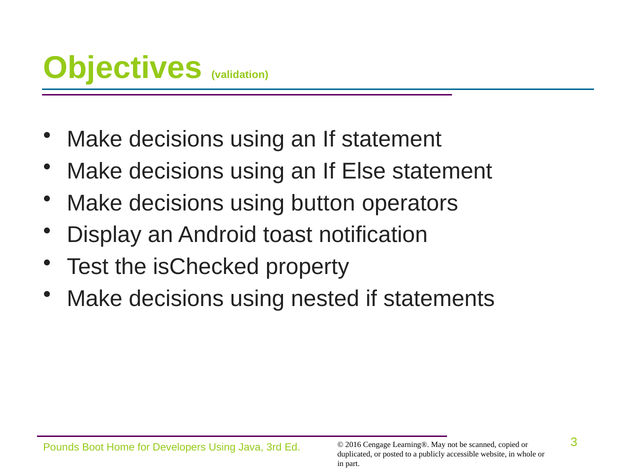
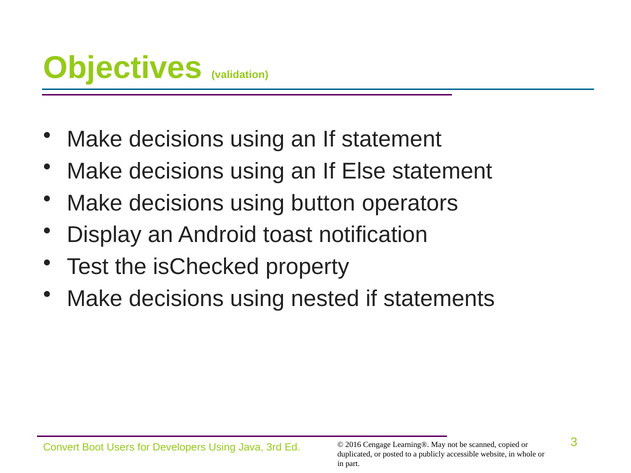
Pounds: Pounds -> Convert
Home: Home -> Users
